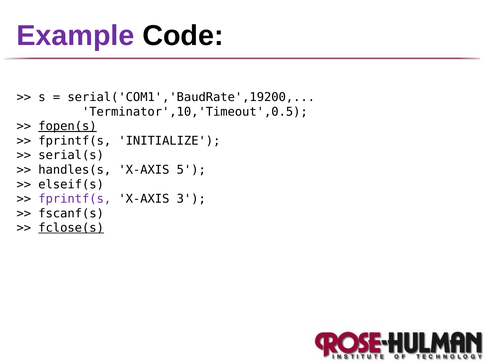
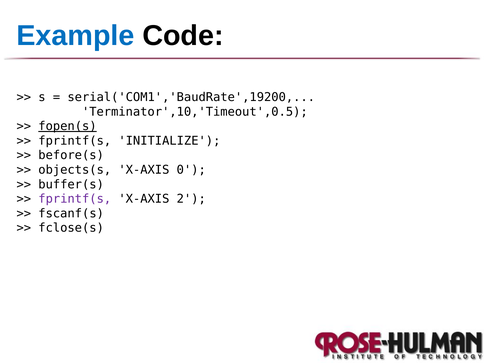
Example colour: purple -> blue
serial(s: serial(s -> before(s
handles(s: handles(s -> objects(s
5: 5 -> 0
elseif(s: elseif(s -> buffer(s
3: 3 -> 2
fclose(s underline: present -> none
